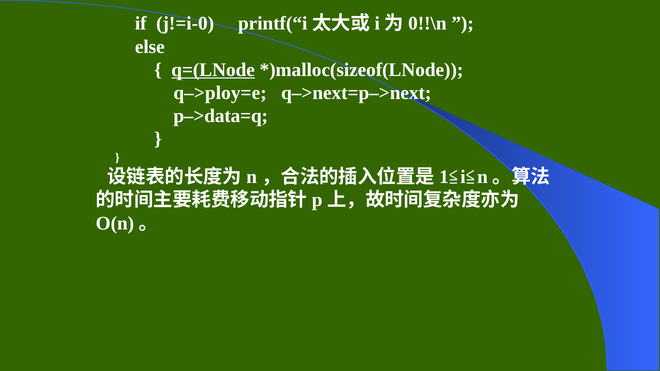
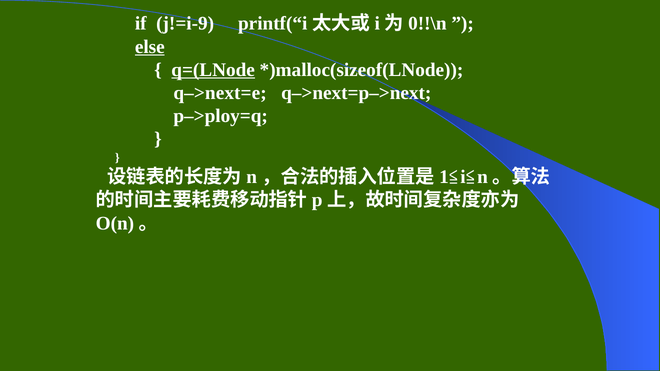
j!=i-0: j!=i-0 -> j!=i-9
else underline: none -> present
q–>ploy=e: q–>ploy=e -> q–>next=e
p–>data=q: p–>data=q -> p–>ploy=q
